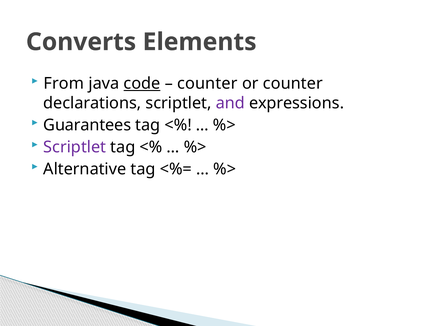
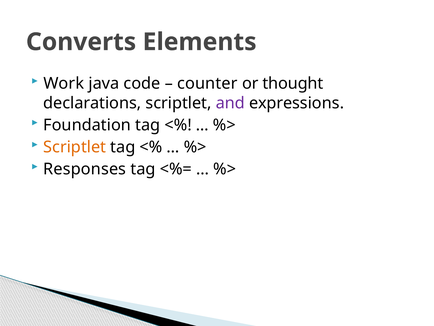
From: From -> Work
code underline: present -> none
or counter: counter -> thought
Guarantees: Guarantees -> Foundation
Scriptlet at (75, 147) colour: purple -> orange
Alternative: Alternative -> Responses
